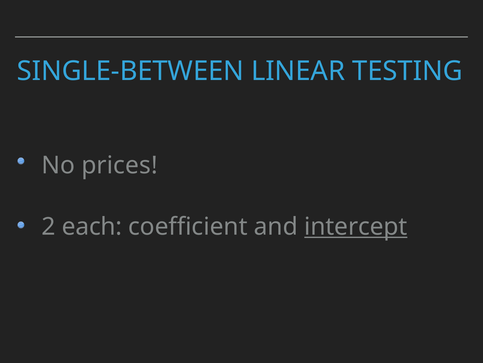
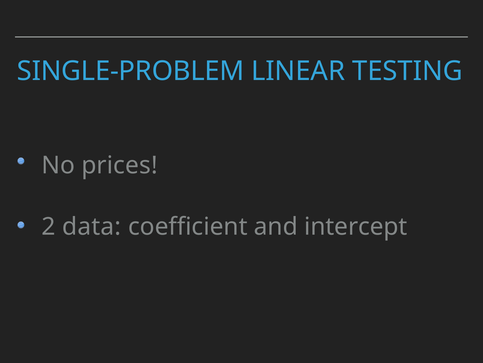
SINGLE-BETWEEN: SINGLE-BETWEEN -> SINGLE-PROBLEM
each: each -> data
intercept underline: present -> none
